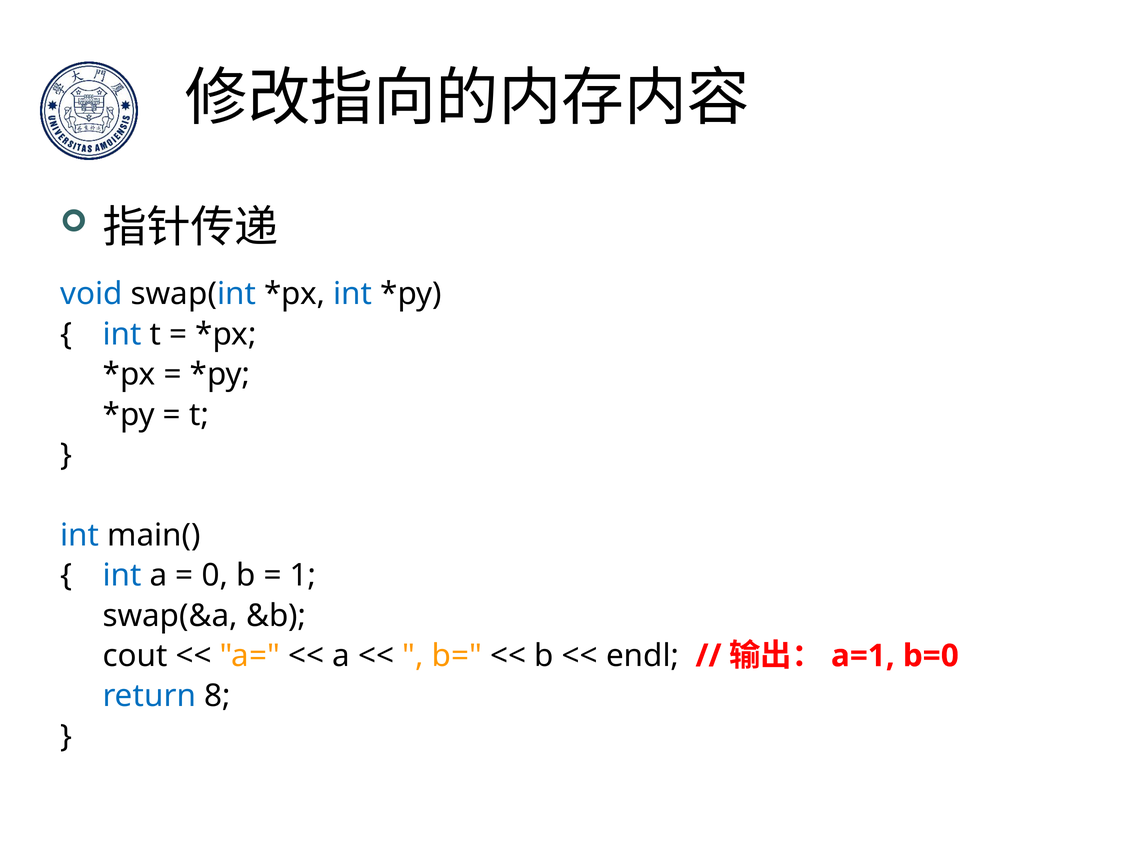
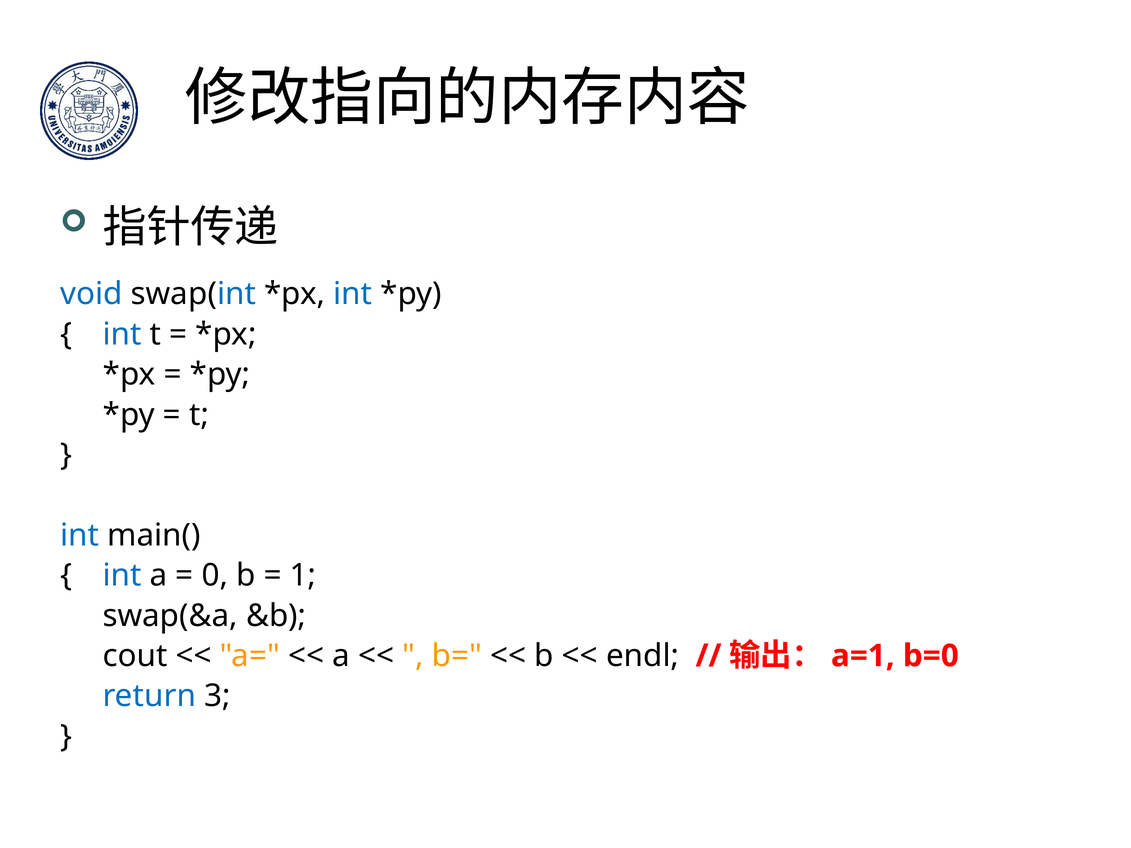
8: 8 -> 3
